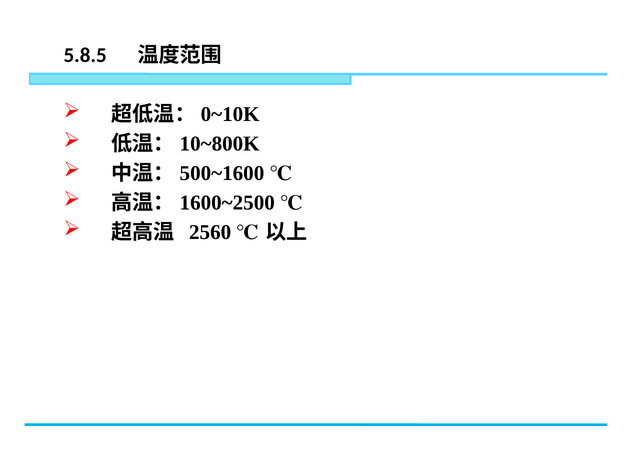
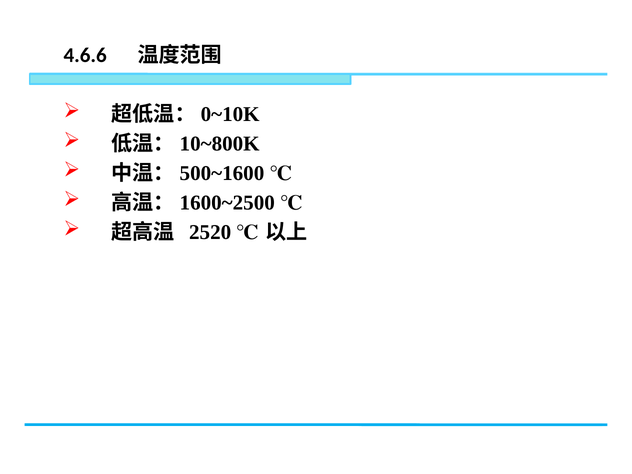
5.8.5: 5.8.5 -> 4.6.6
2560: 2560 -> 2520
